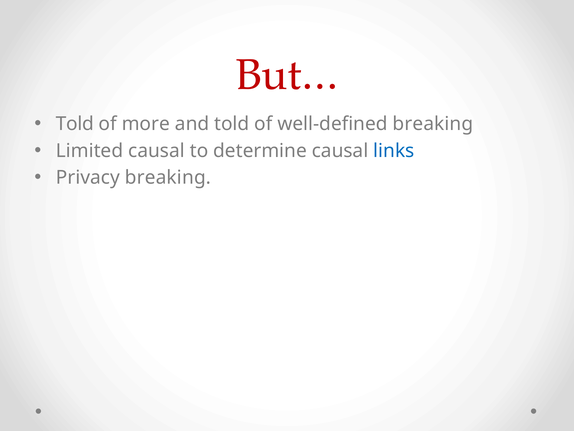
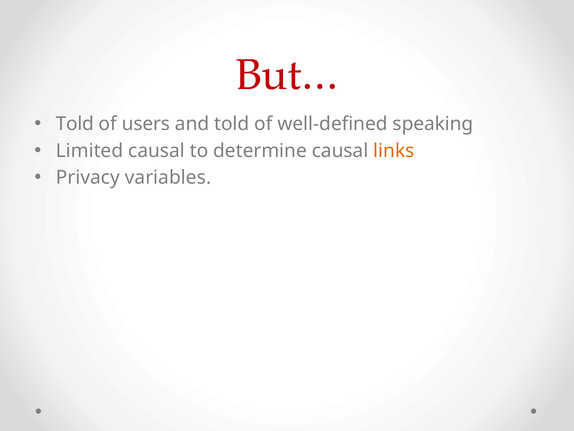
more: more -> users
well-defined breaking: breaking -> speaking
links colour: blue -> orange
Privacy breaking: breaking -> variables
